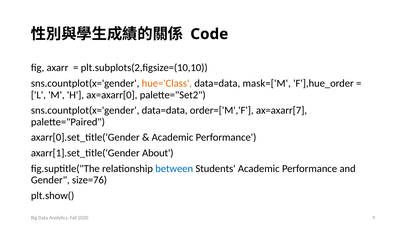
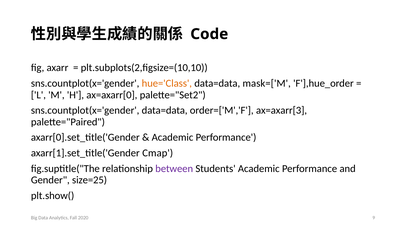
ax=axarr[7: ax=axarr[7 -> ax=axarr[3
About: About -> Cmap
between colour: blue -> purple
size=76: size=76 -> size=25
